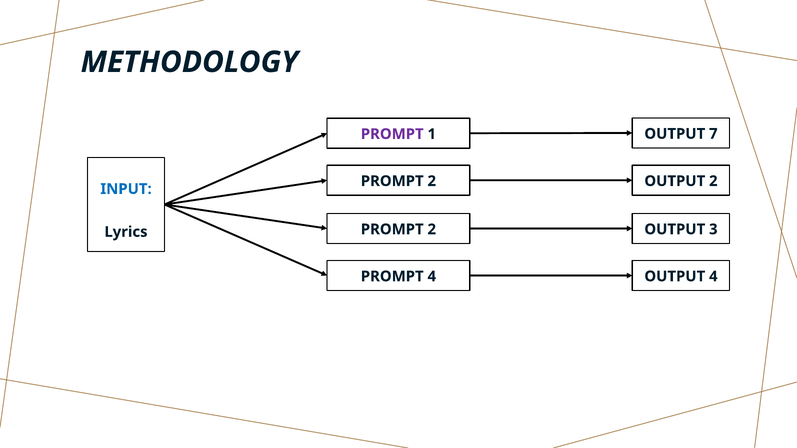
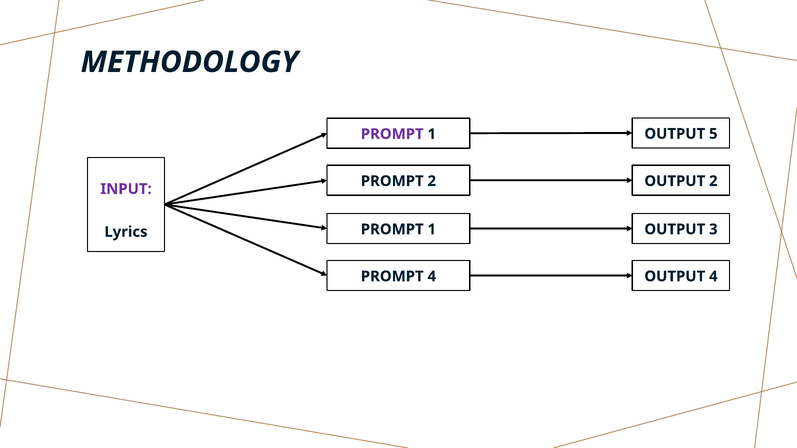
7: 7 -> 5
INPUT colour: blue -> purple
2 at (432, 229): 2 -> 1
